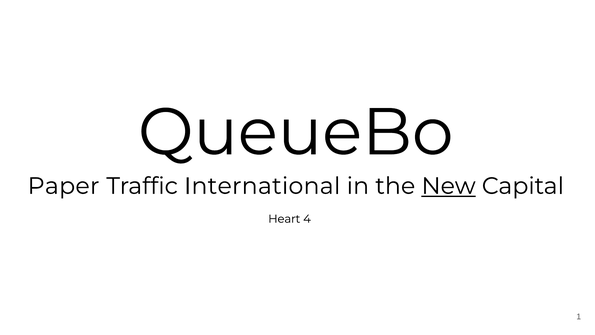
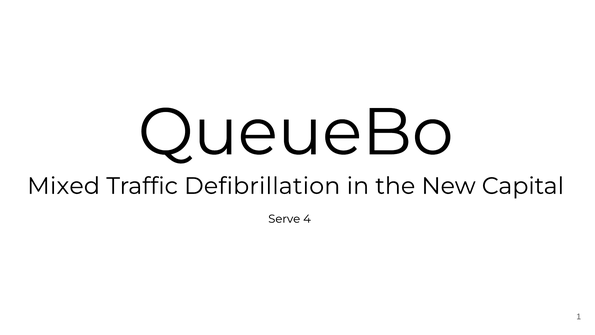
Paper: Paper -> Mixed
International: International -> Defibrillation
New underline: present -> none
Heart: Heart -> Serve
